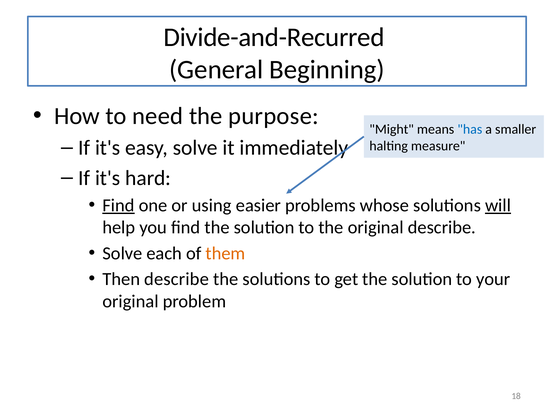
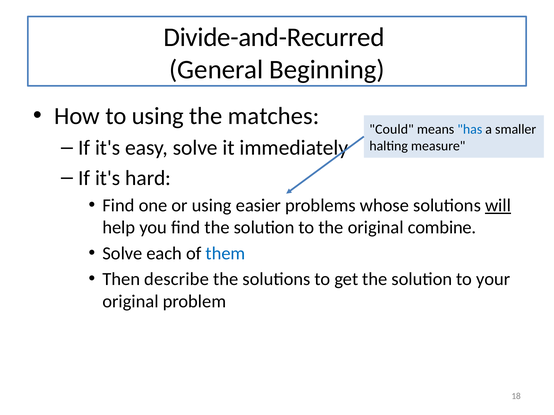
to need: need -> using
purpose: purpose -> matches
Might: Might -> Could
Find at (119, 206) underline: present -> none
original describe: describe -> combine
them colour: orange -> blue
